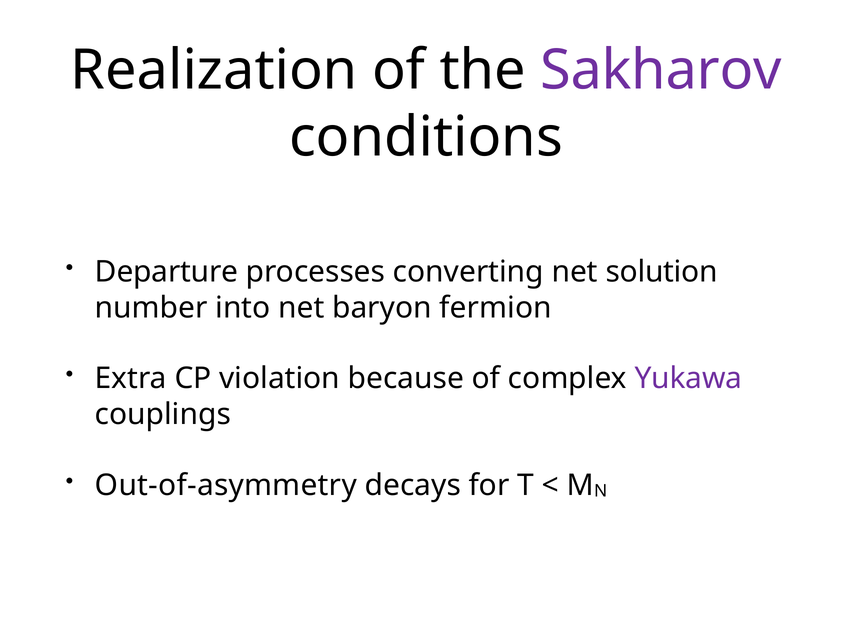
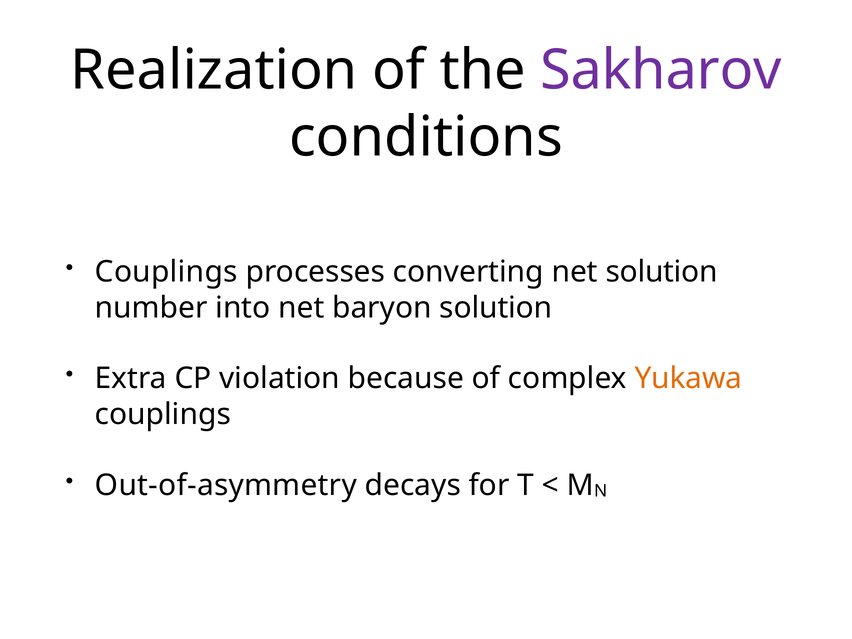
Departure at (166, 272): Departure -> Couplings
baryon fermion: fermion -> solution
Yukawa colour: purple -> orange
